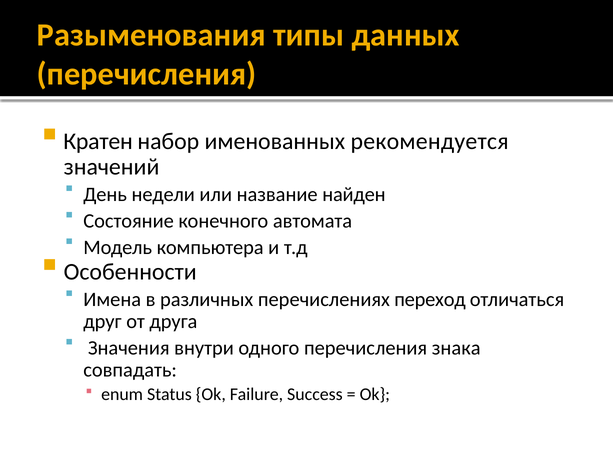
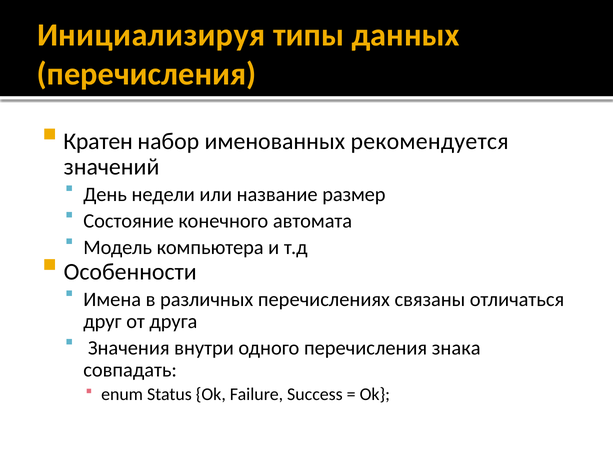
Разыменования: Разыменования -> Инициализируя
найден: найден -> размер
переход: переход -> связаны
